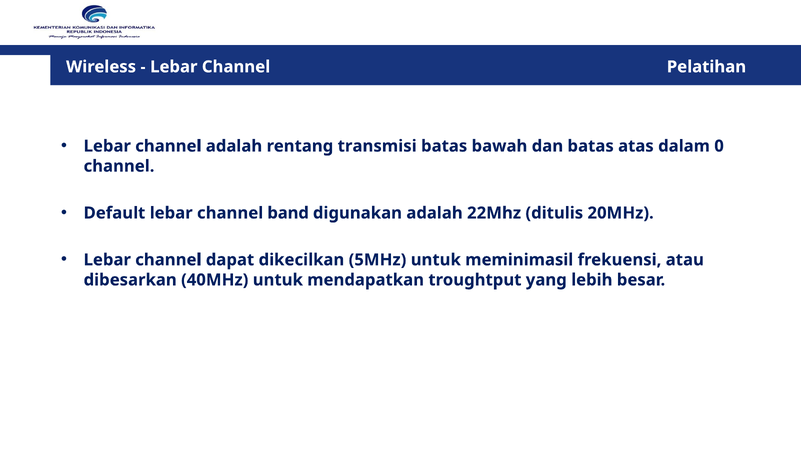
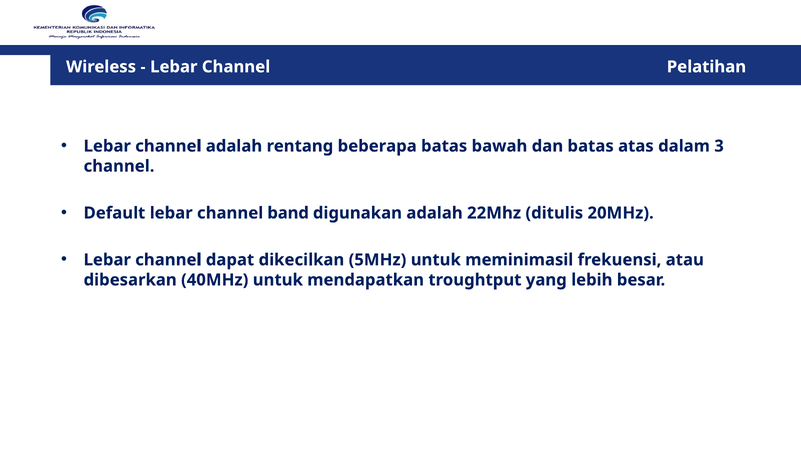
transmisi: transmisi -> beberapa
0: 0 -> 3
